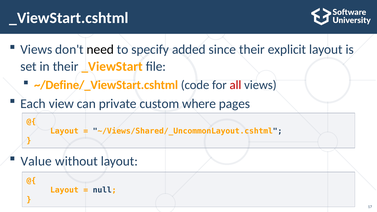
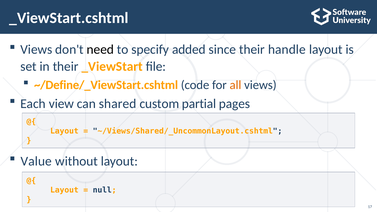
explicit: explicit -> handle
all colour: red -> orange
private: private -> shared
where: where -> partial
